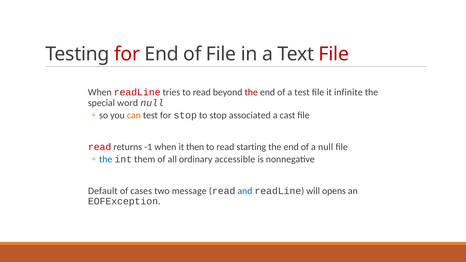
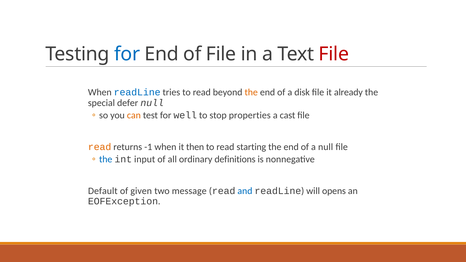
for at (127, 54) colour: red -> blue
readLine at (137, 92) colour: red -> blue
the at (251, 92) colour: red -> orange
a test: test -> disk
infinite: infinite -> already
word: word -> defer
for stop: stop -> well
associated: associated -> properties
read at (100, 147) colour: red -> orange
them: them -> input
accessible: accessible -> definitions
cases: cases -> given
